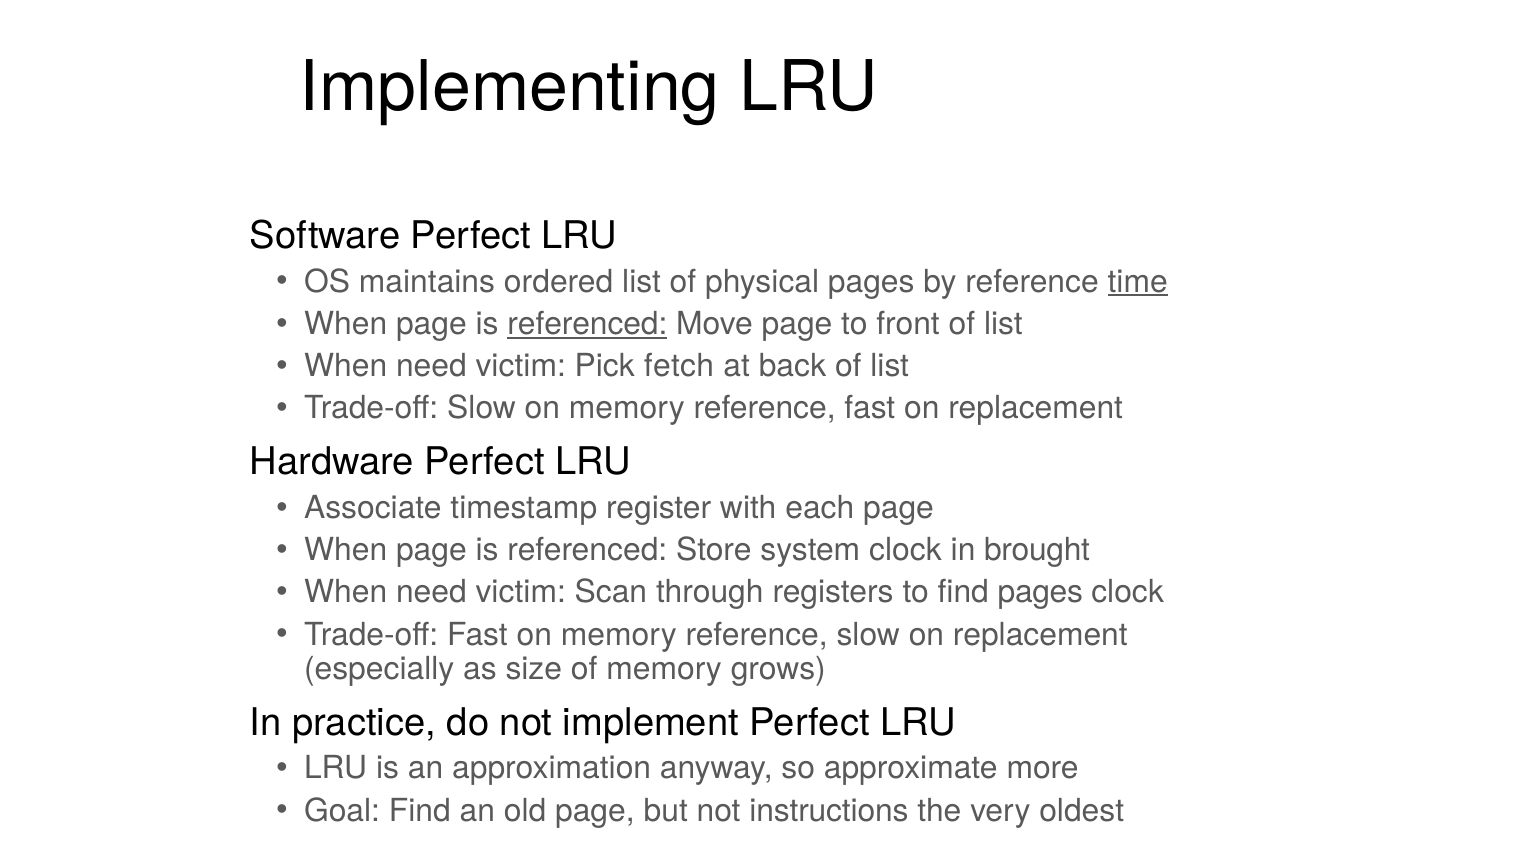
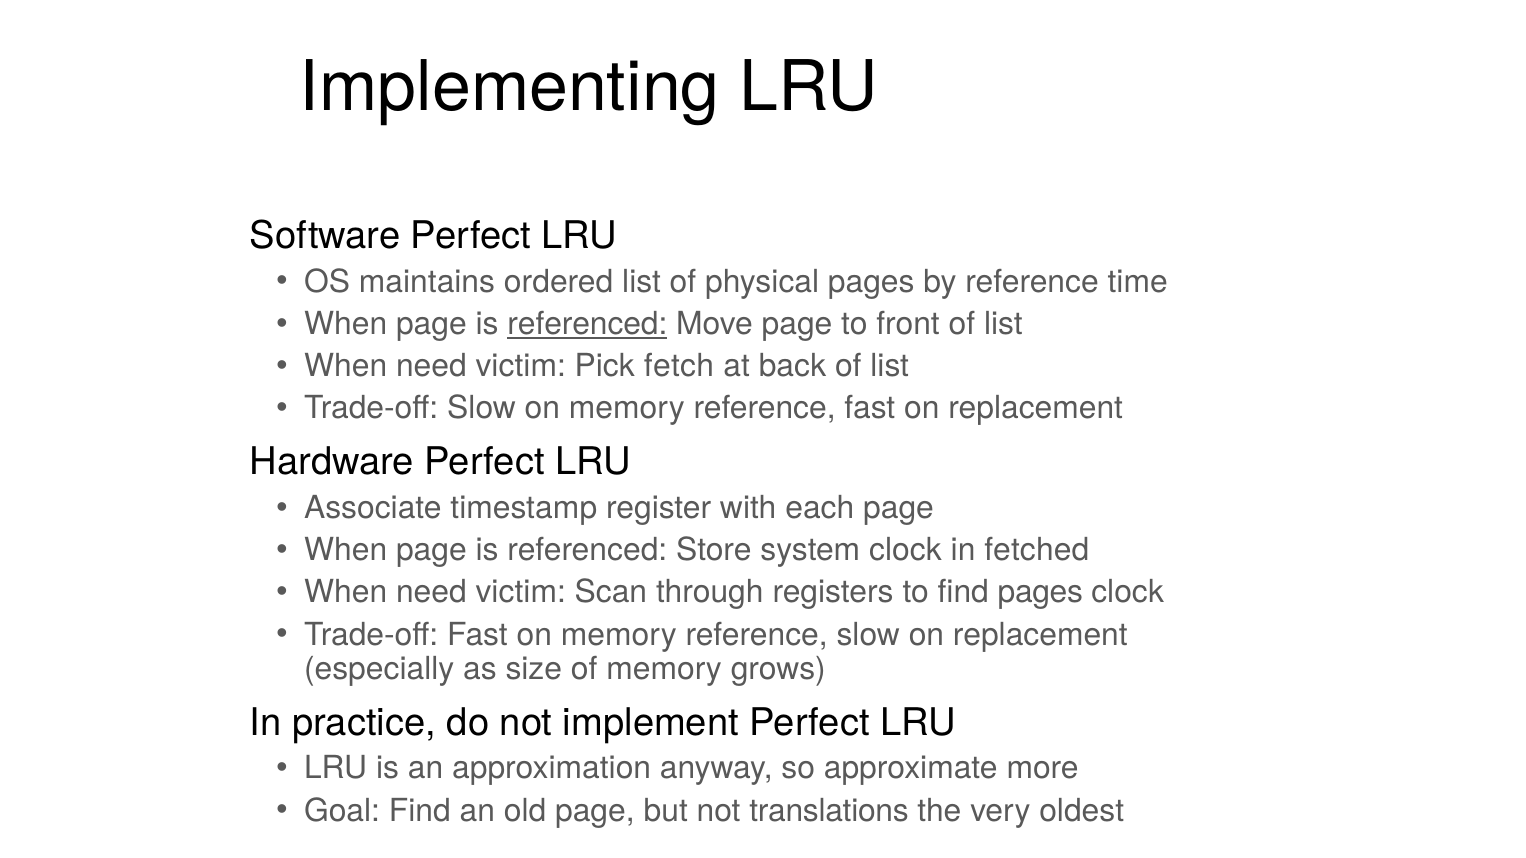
time underline: present -> none
brought: brought -> fetched
instructions: instructions -> translations
